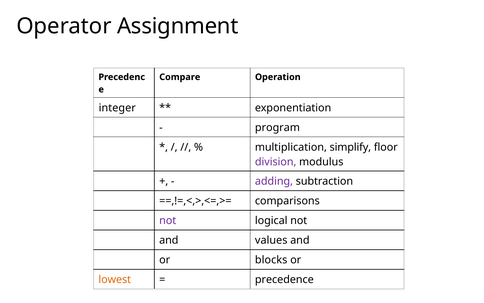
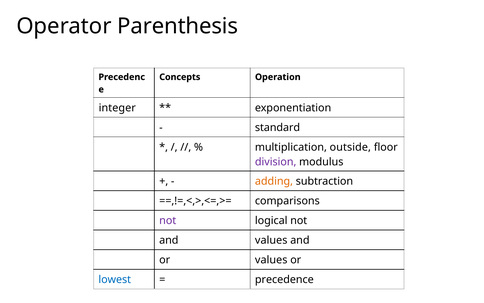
Assignment: Assignment -> Parenthesis
Compare: Compare -> Concepts
program: program -> standard
simplify: simplify -> outside
adding colour: purple -> orange
or blocks: blocks -> values
lowest colour: orange -> blue
